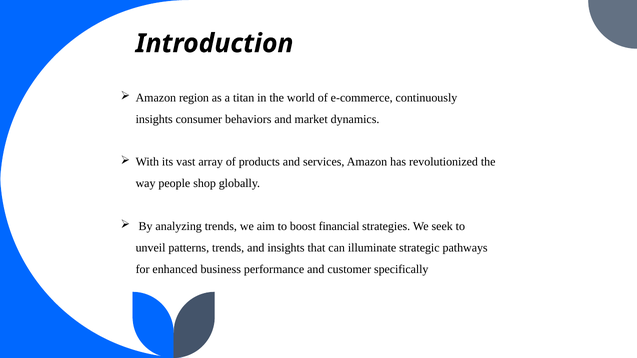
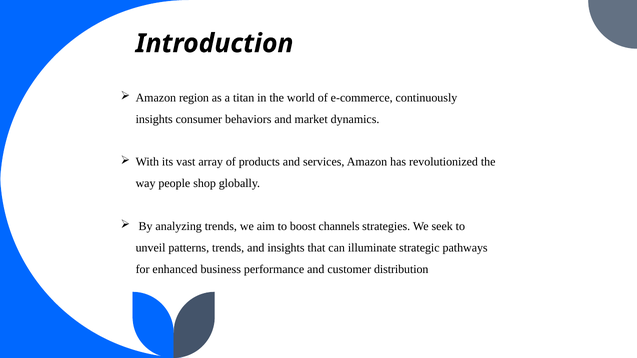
financial: financial -> channels
specifically: specifically -> distribution
